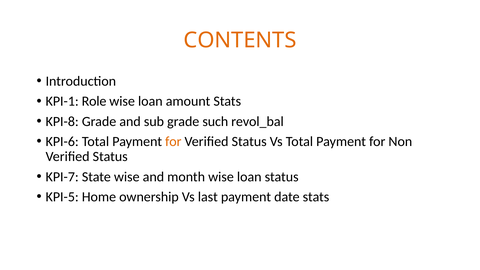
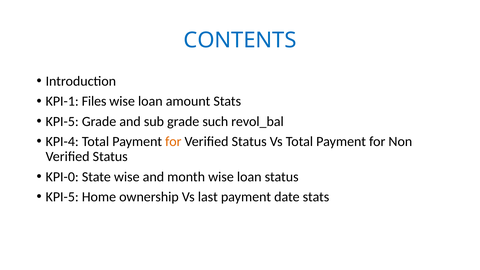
CONTENTS colour: orange -> blue
Role: Role -> Files
KPI-8 at (62, 121): KPI-8 -> KPI-5
KPI-6: KPI-6 -> KPI-4
KPI-7: KPI-7 -> KPI-0
